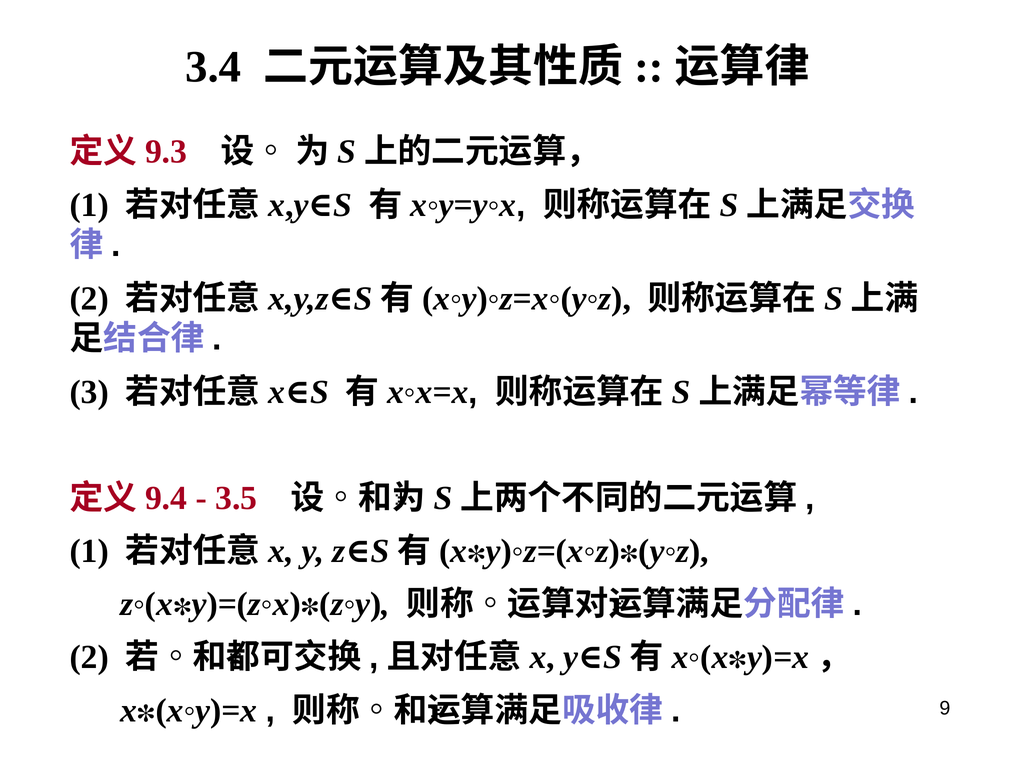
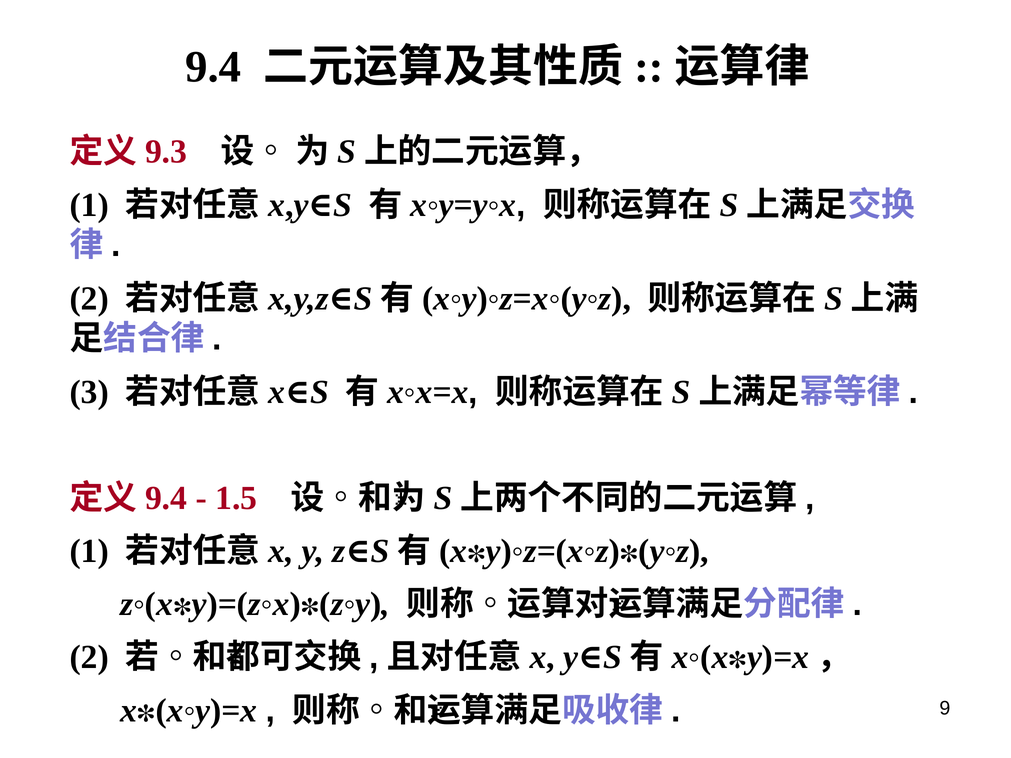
3.4: 3.4 -> 9.4
3.5: 3.5 -> 1.5
